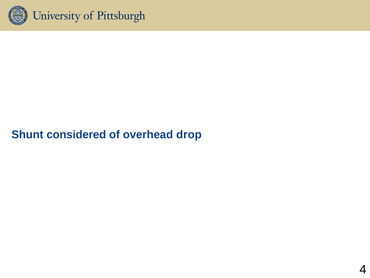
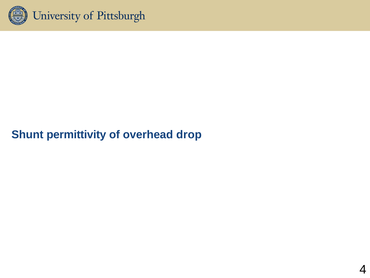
considered: considered -> permittivity
